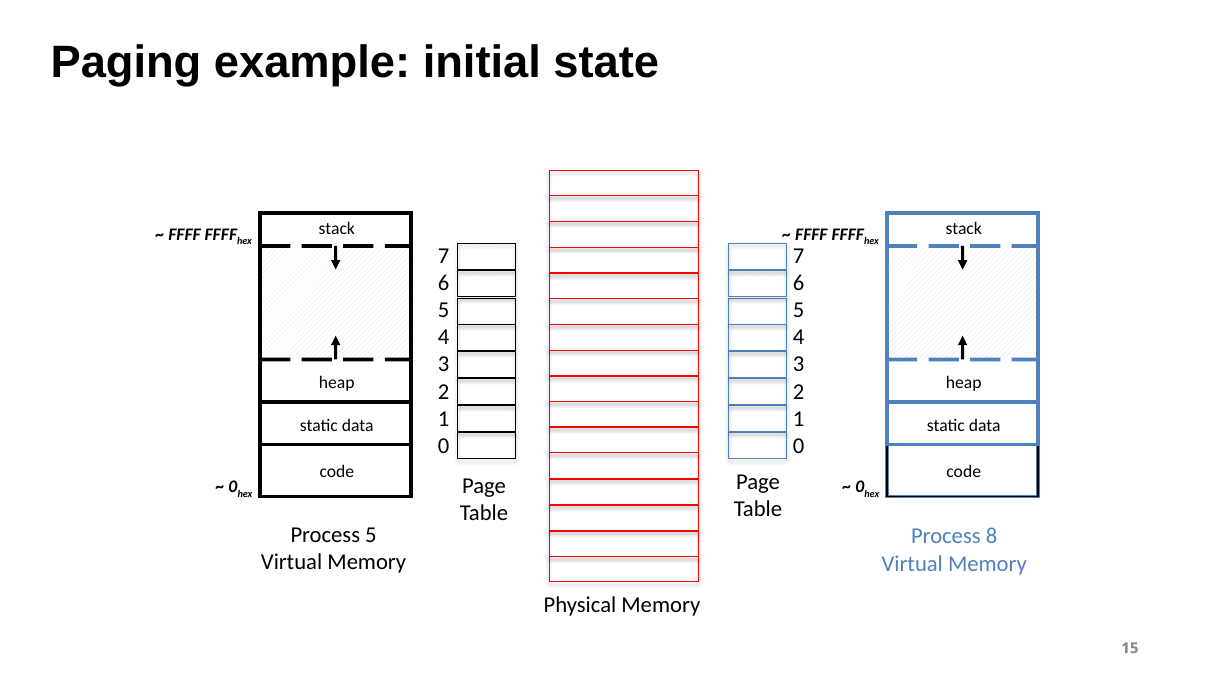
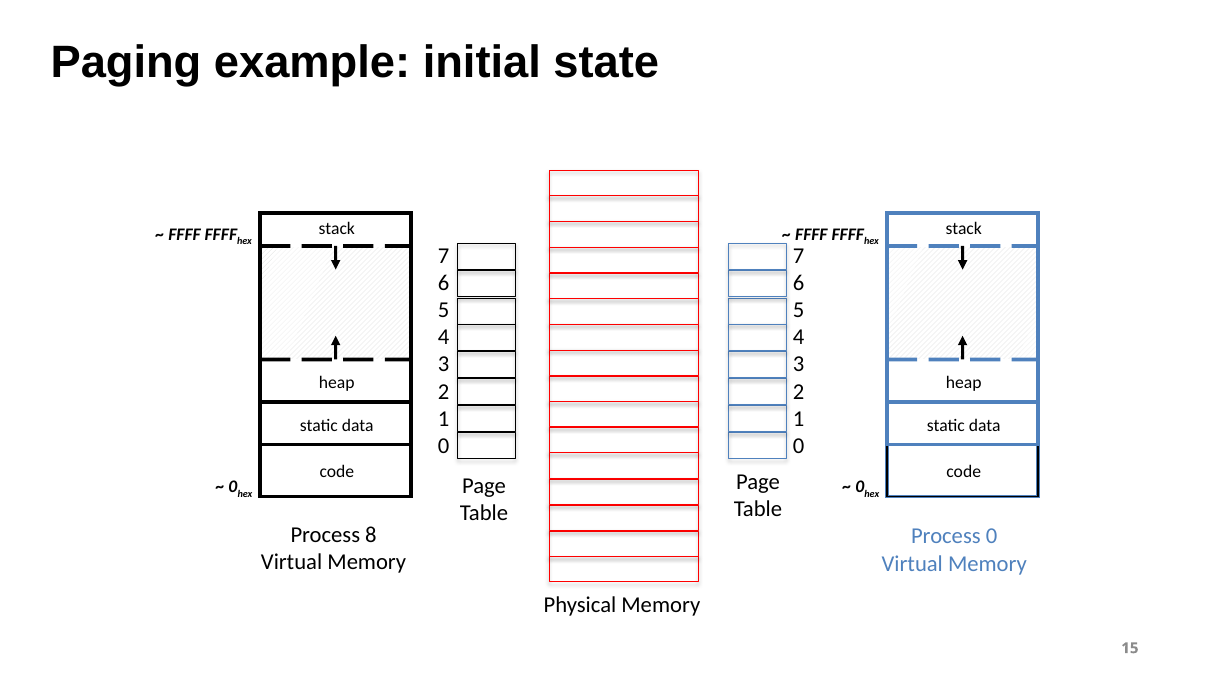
Process 5: 5 -> 8
Process 8: 8 -> 0
